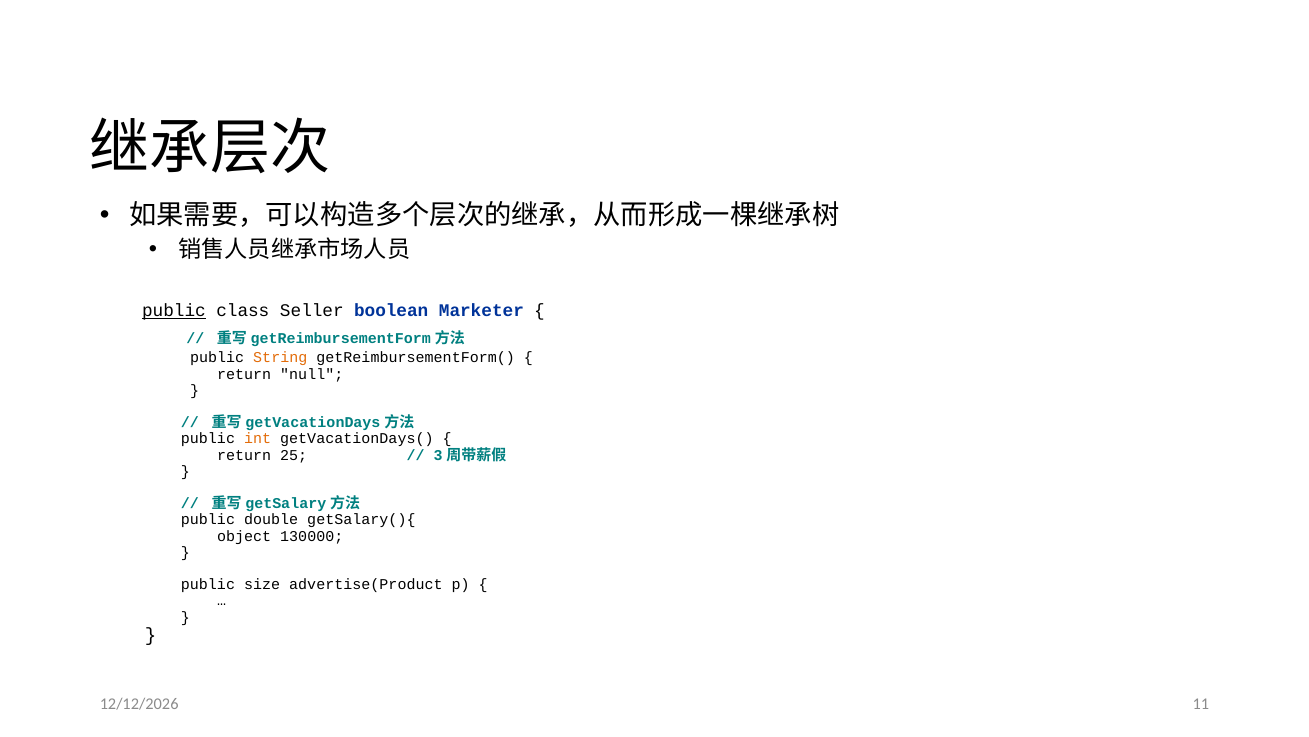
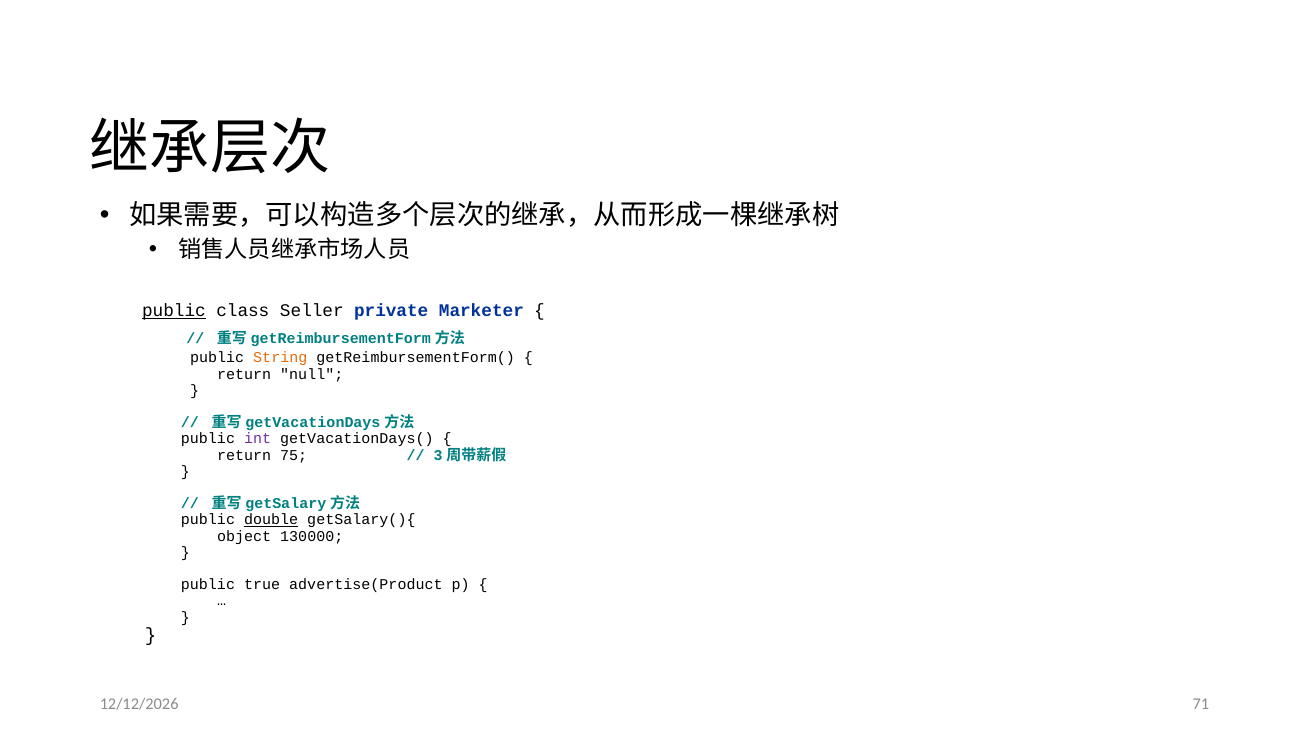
boolean: boolean -> private
int colour: orange -> purple
25: 25 -> 75
double underline: none -> present
size: size -> true
11: 11 -> 71
